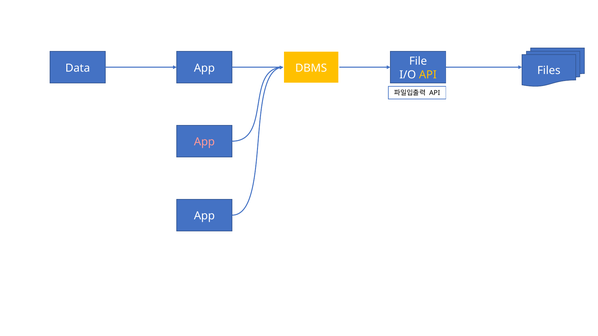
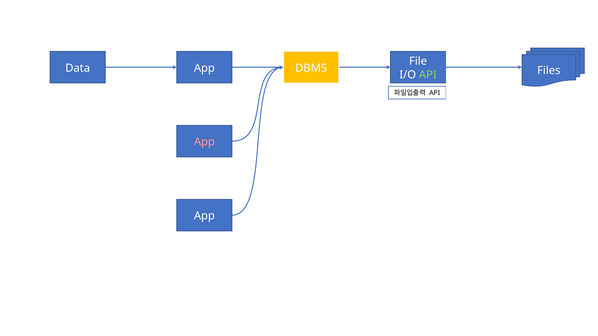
API at (428, 75) colour: yellow -> light green
